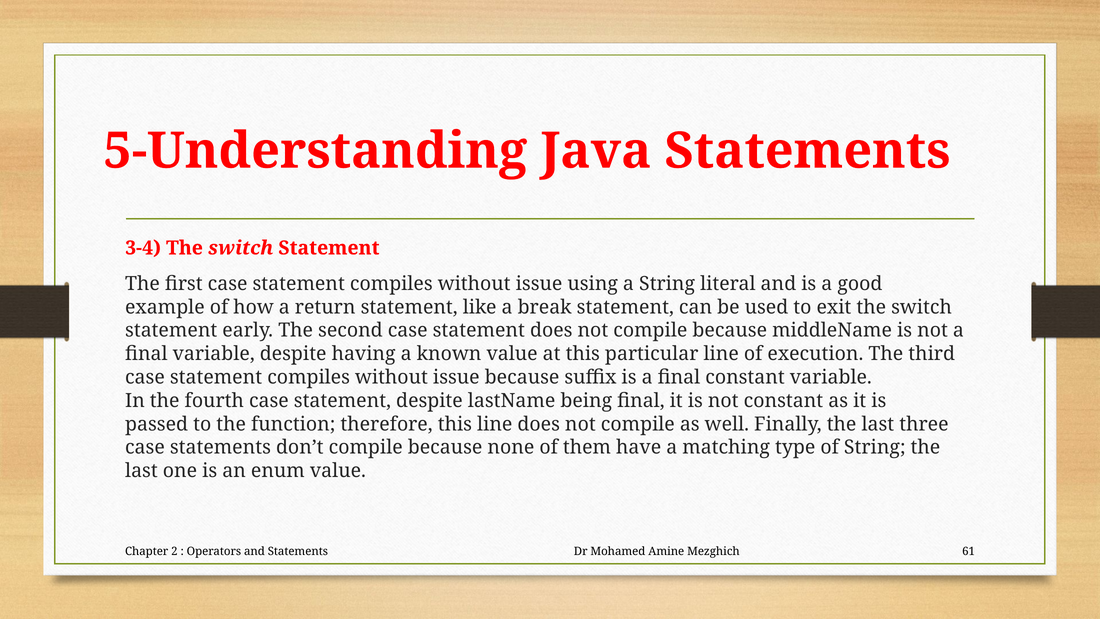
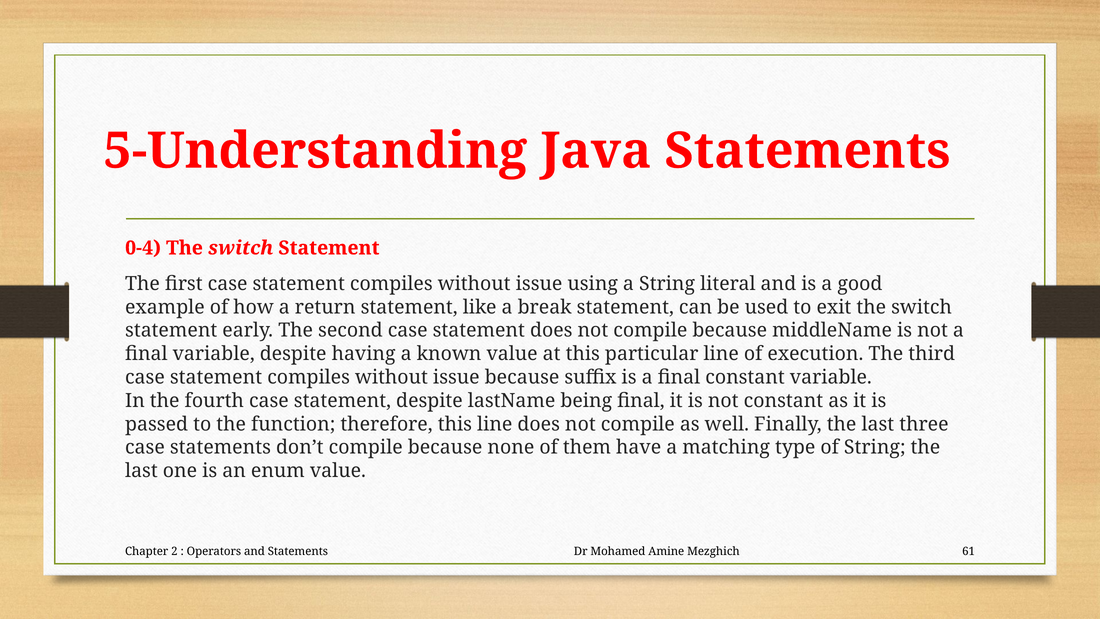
3-4: 3-4 -> 0-4
